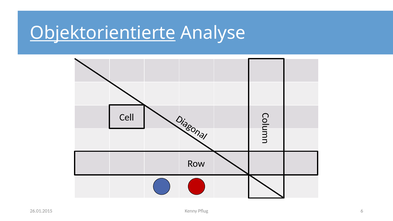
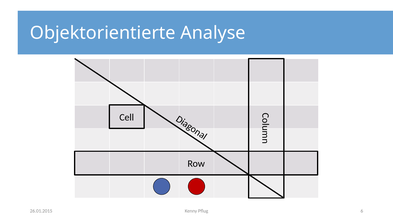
Objektorientierte underline: present -> none
